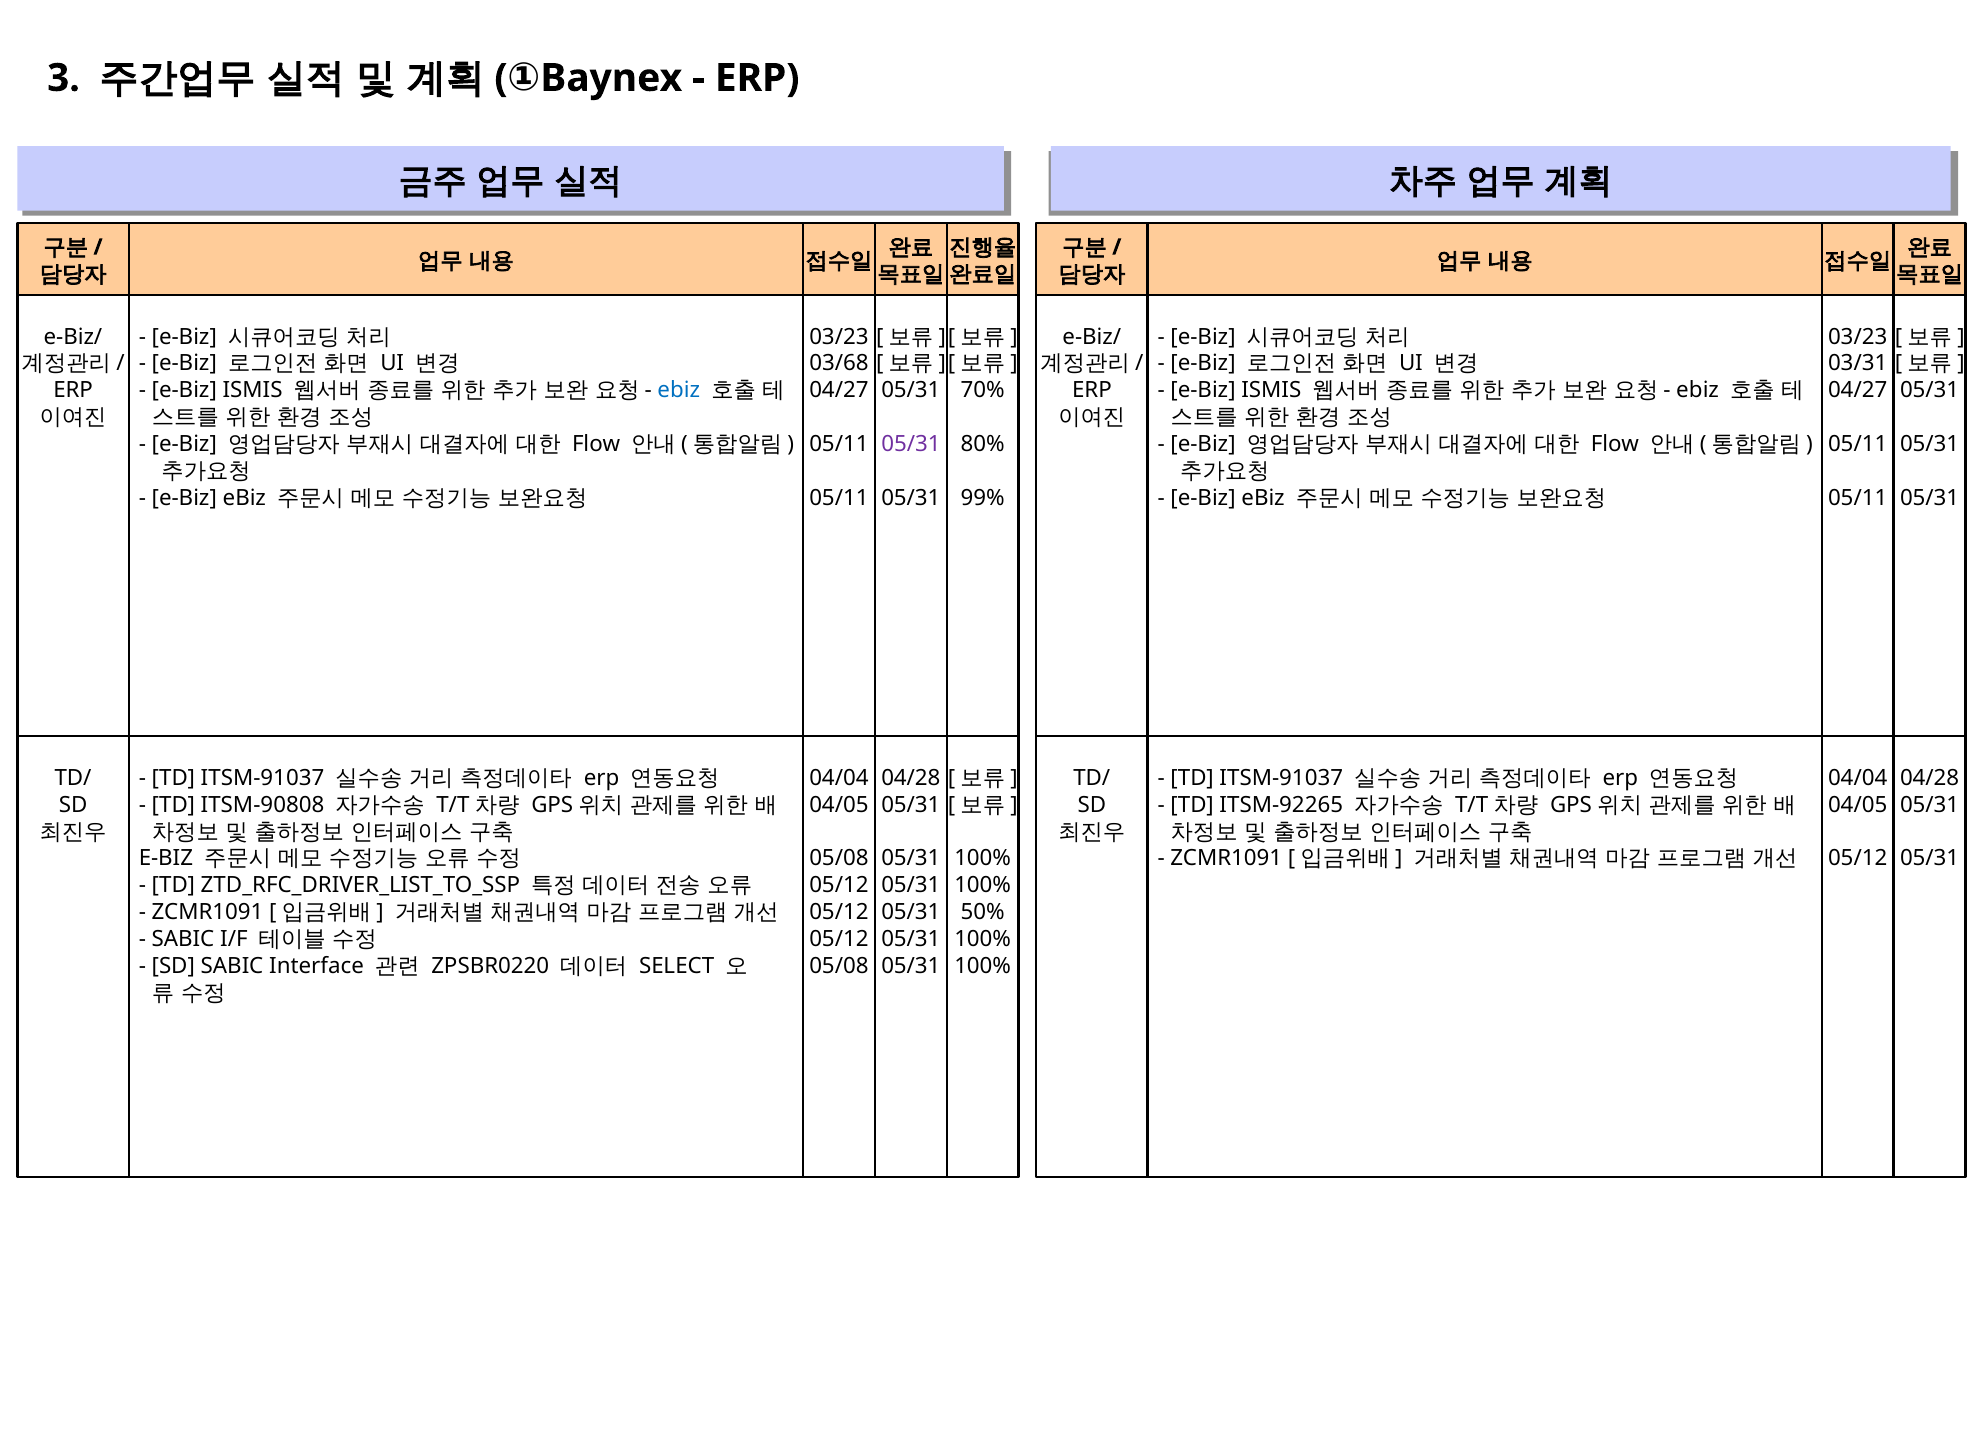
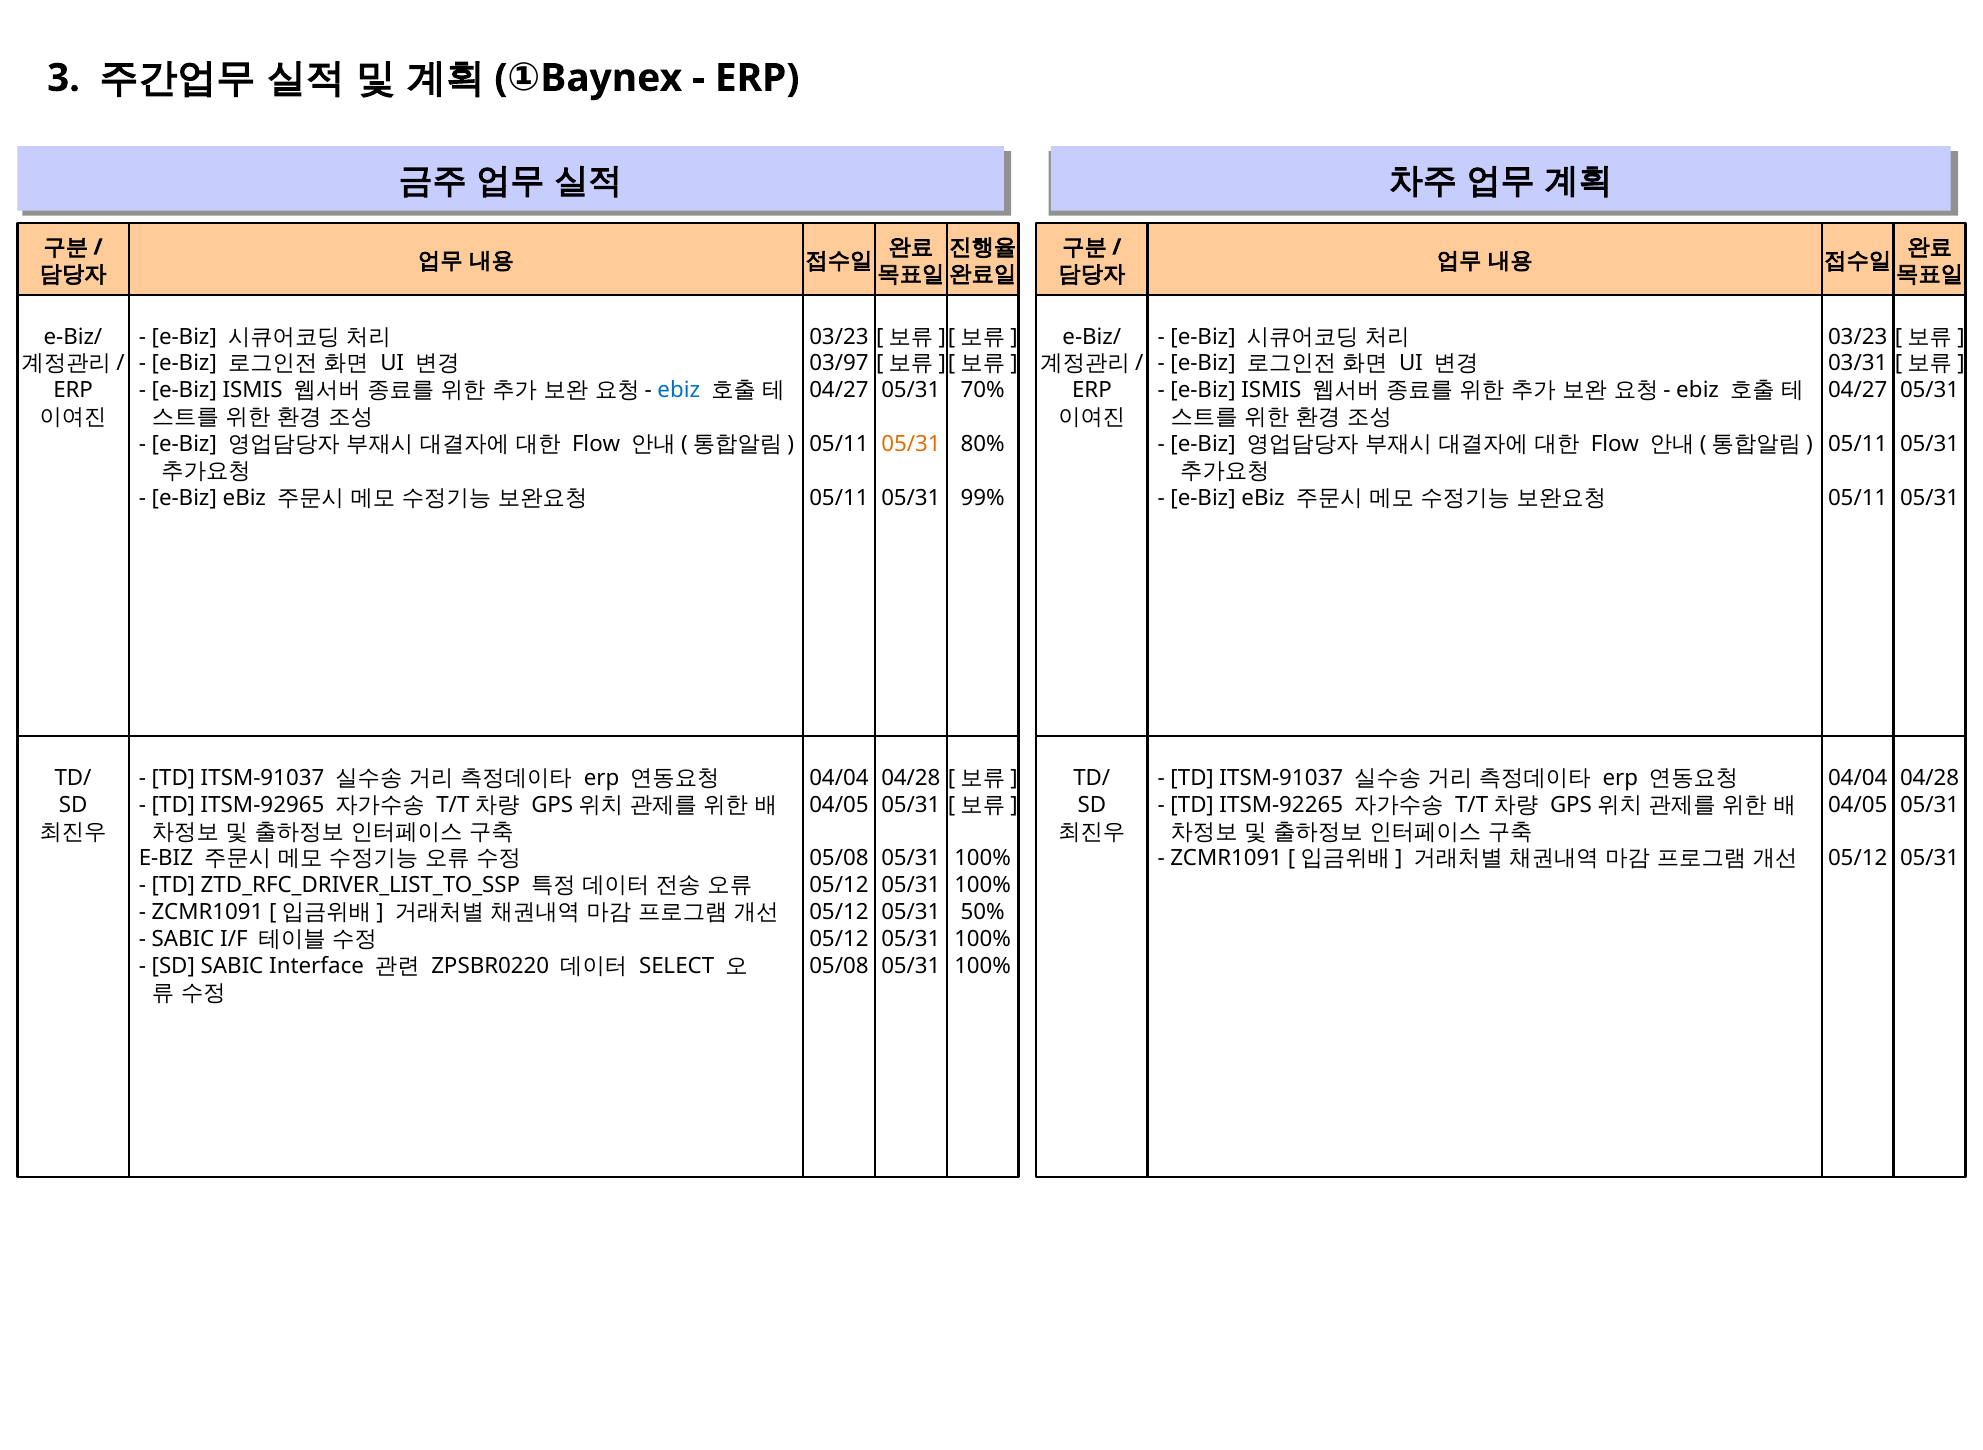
03/68: 03/68 -> 03/97
05/31 at (911, 444) colour: purple -> orange
ITSM-90808: ITSM-90808 -> ITSM-92965
